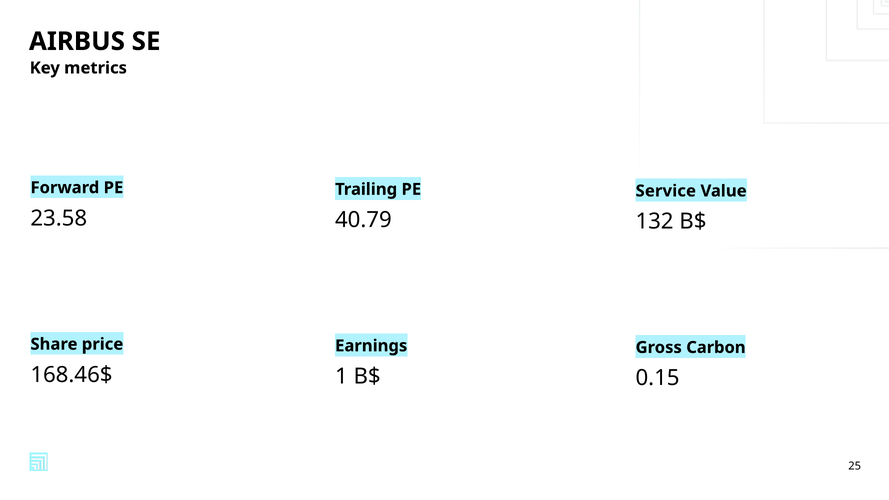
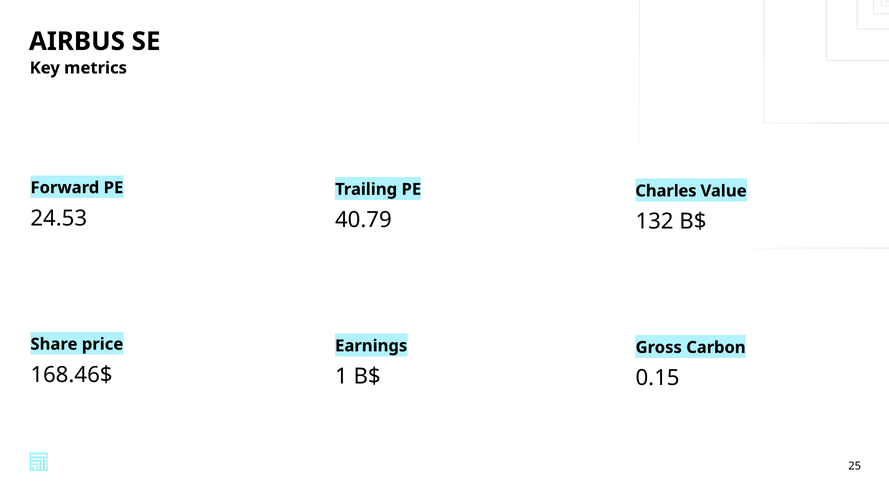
Service: Service -> Charles
23.58: 23.58 -> 24.53
